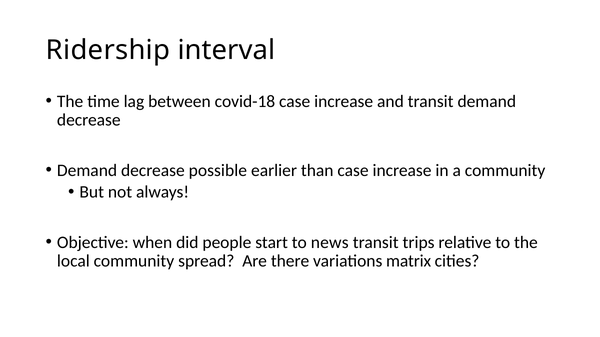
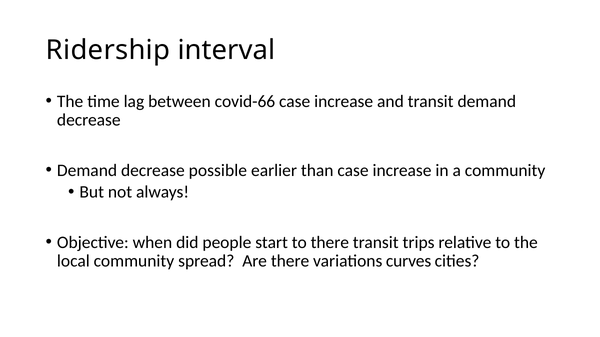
covid-18: covid-18 -> covid-66
to news: news -> there
matrix: matrix -> curves
